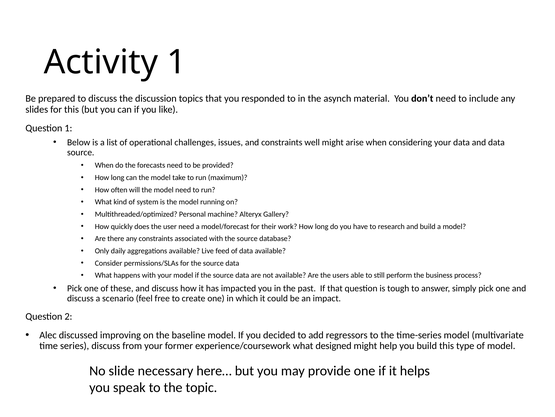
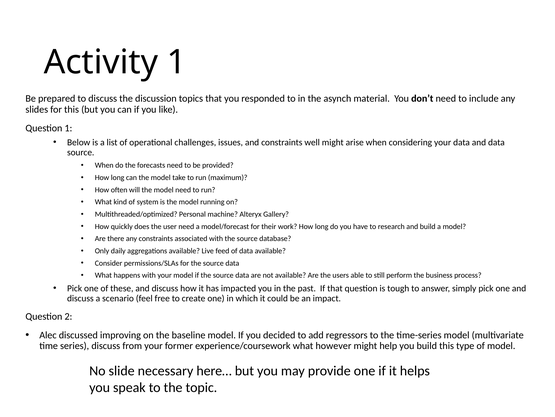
designed: designed -> however
